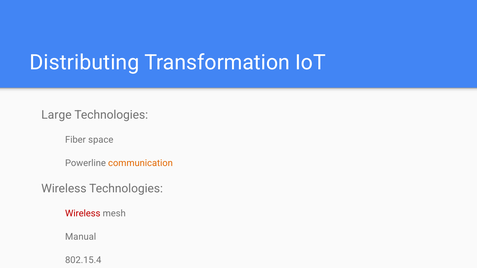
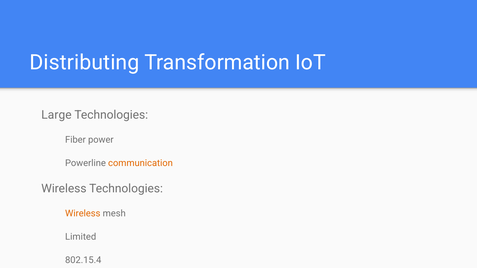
Fiber space: space -> power
Wireless at (83, 214) colour: red -> orange
Manual: Manual -> Limited
